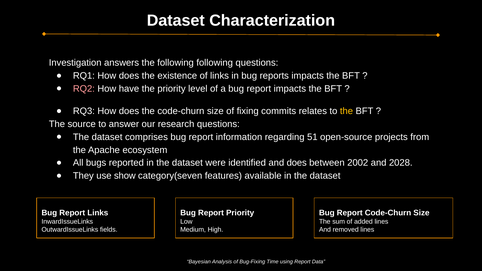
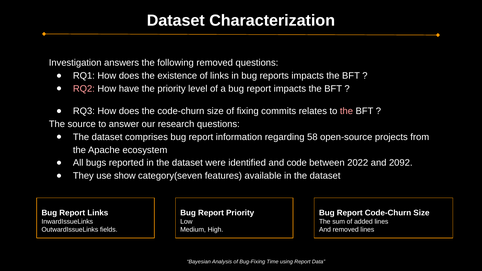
following following: following -> removed
the at (346, 111) colour: yellow -> pink
51: 51 -> 58
and does: does -> code
2002: 2002 -> 2022
2028: 2028 -> 2092
